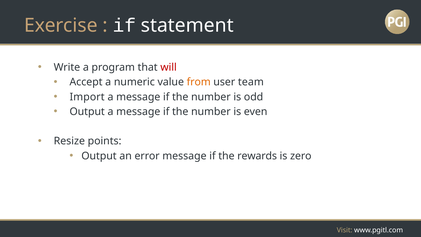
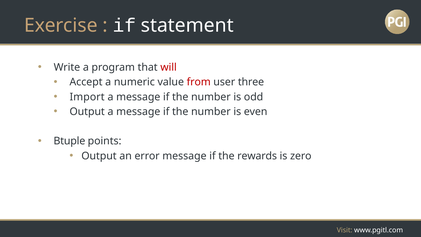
from colour: orange -> red
team: team -> three
Resize: Resize -> Btuple
